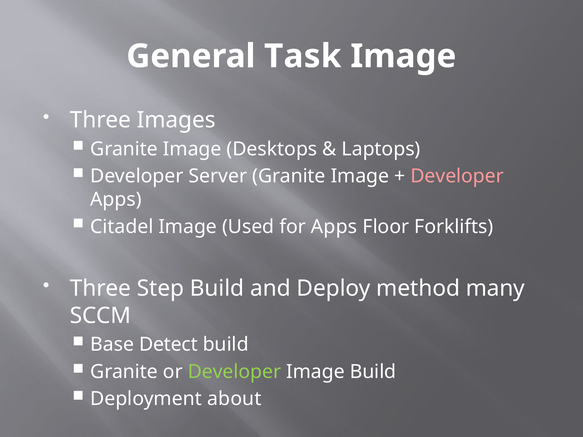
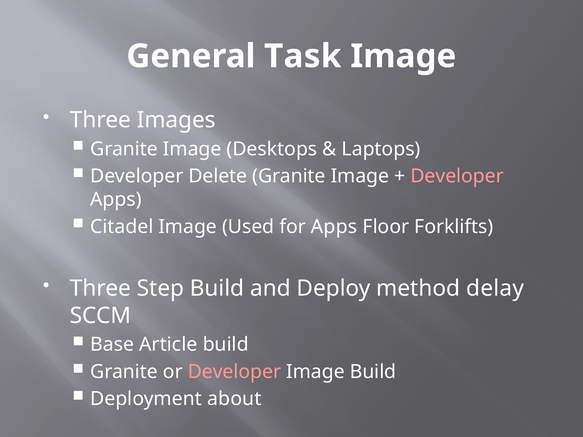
Server: Server -> Delete
many: many -> delay
Detect: Detect -> Article
Developer at (234, 372) colour: light green -> pink
